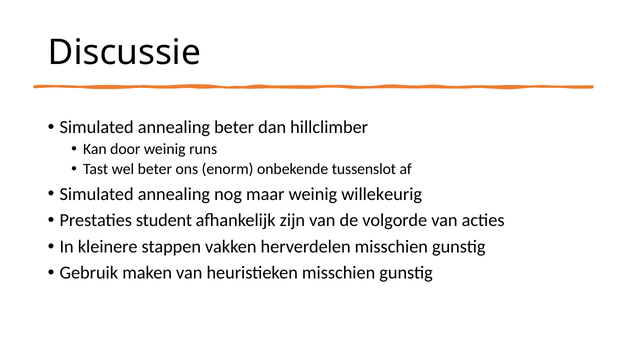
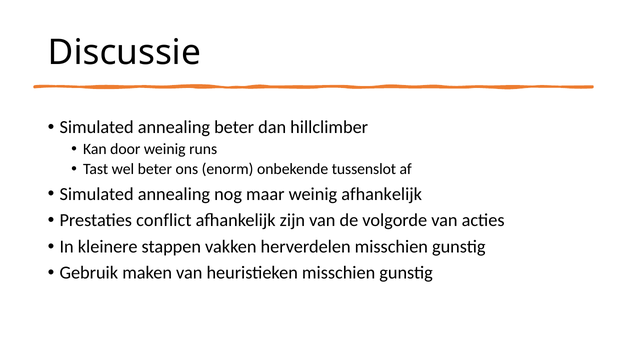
weinig willekeurig: willekeurig -> afhankelijk
student: student -> conflict
